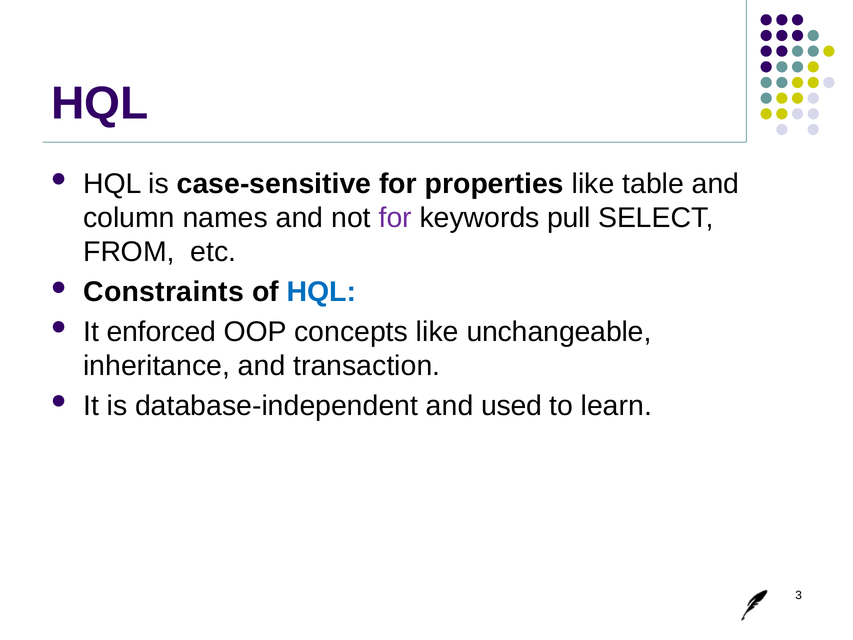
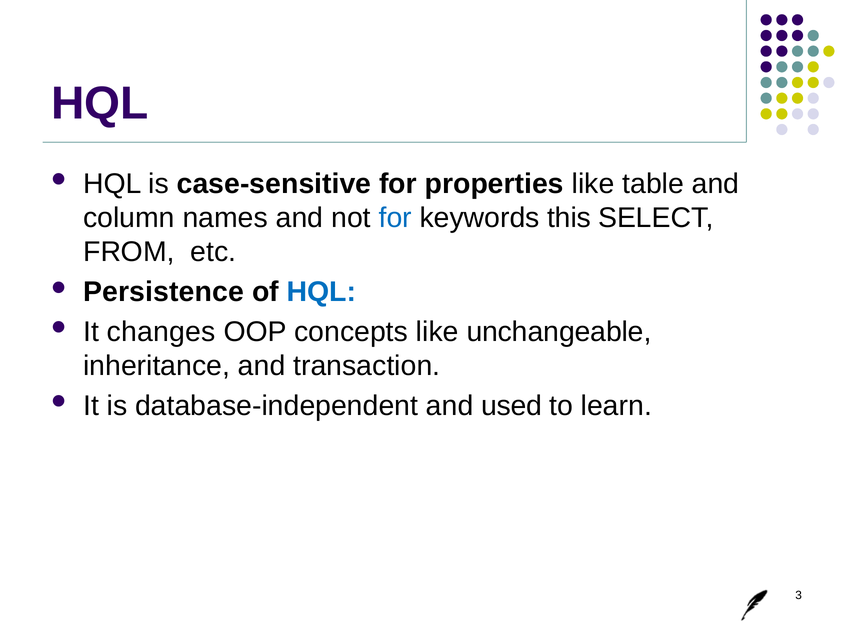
for at (395, 218) colour: purple -> blue
pull: pull -> this
Constraints: Constraints -> Persistence
enforced: enforced -> changes
